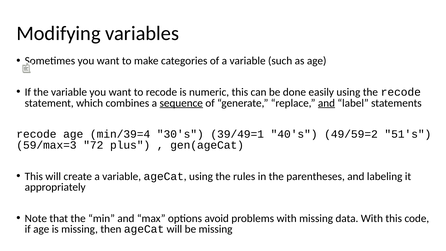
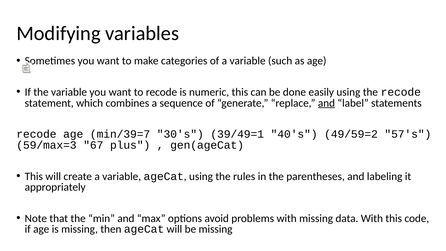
sequence underline: present -> none
min/39=4: min/39=4 -> min/39=7
51's: 51's -> 57's
72: 72 -> 67
